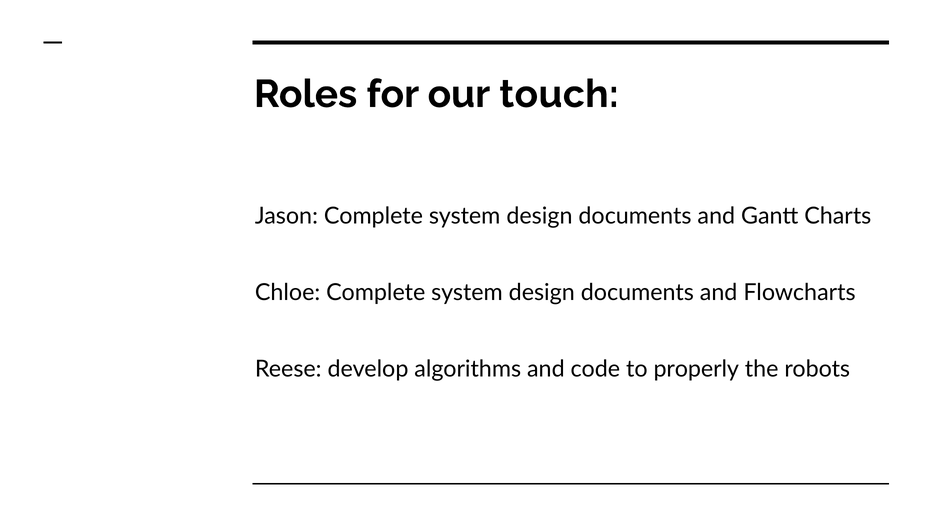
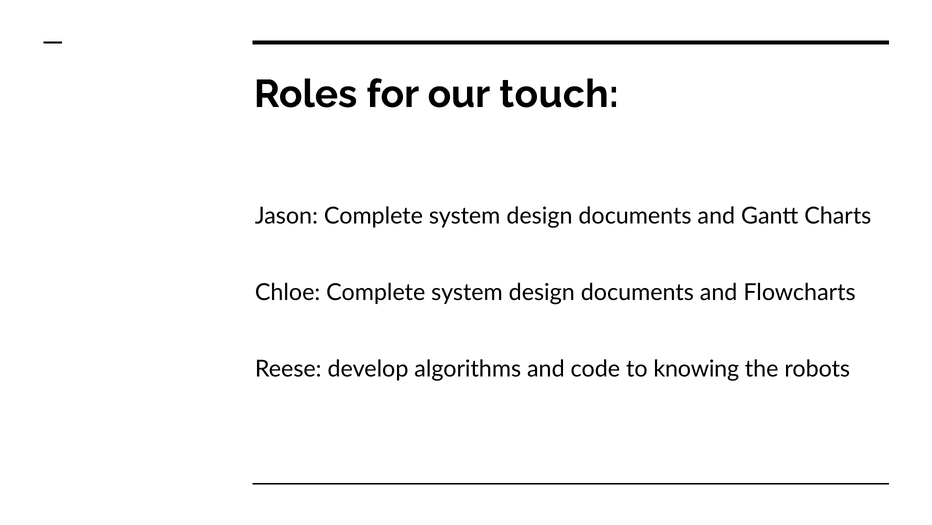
properly: properly -> knowing
